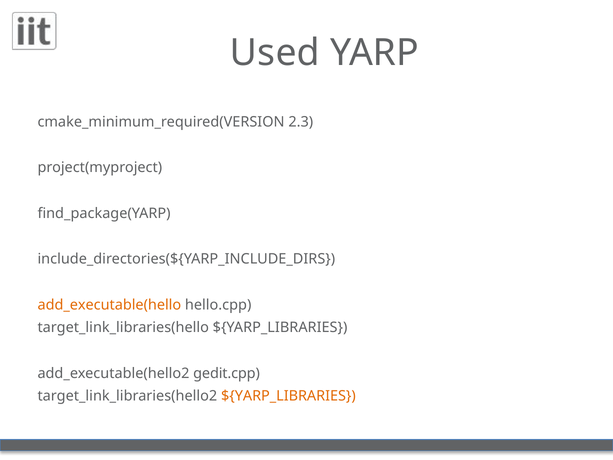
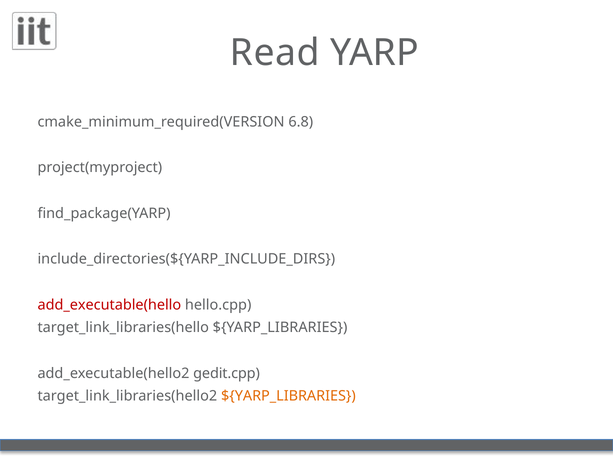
Used: Used -> Read
2.3: 2.3 -> 6.8
add_executable(hello colour: orange -> red
